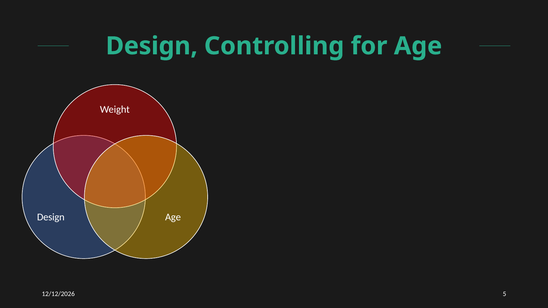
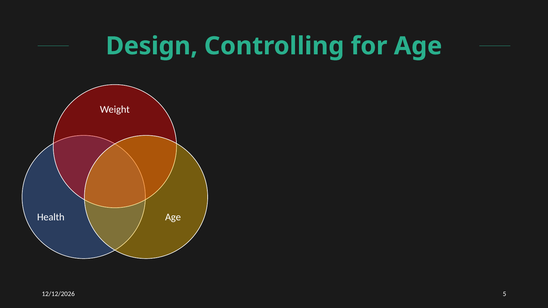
Design at (51, 217): Design -> Health
